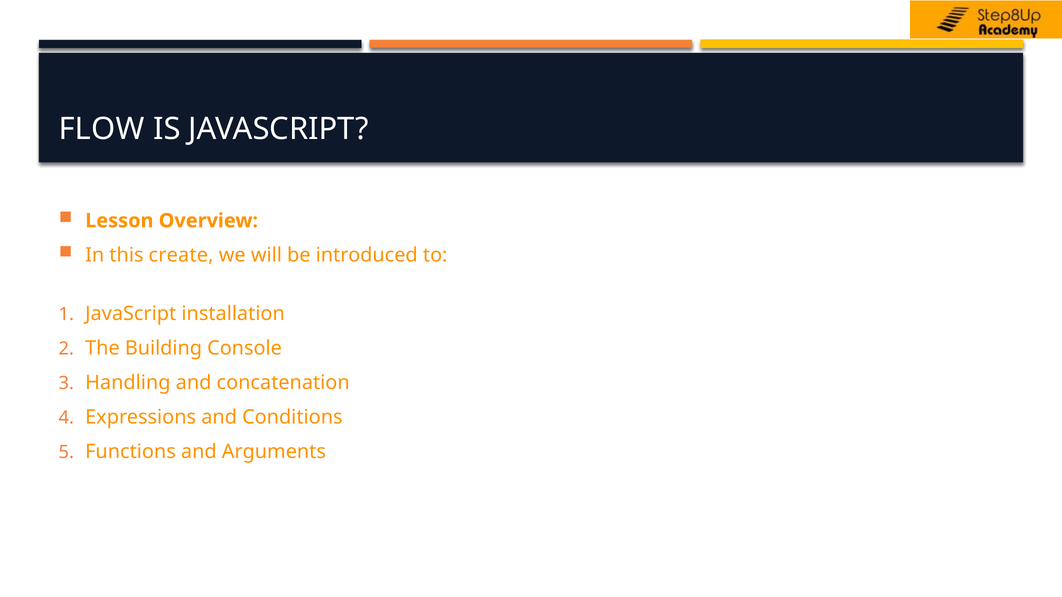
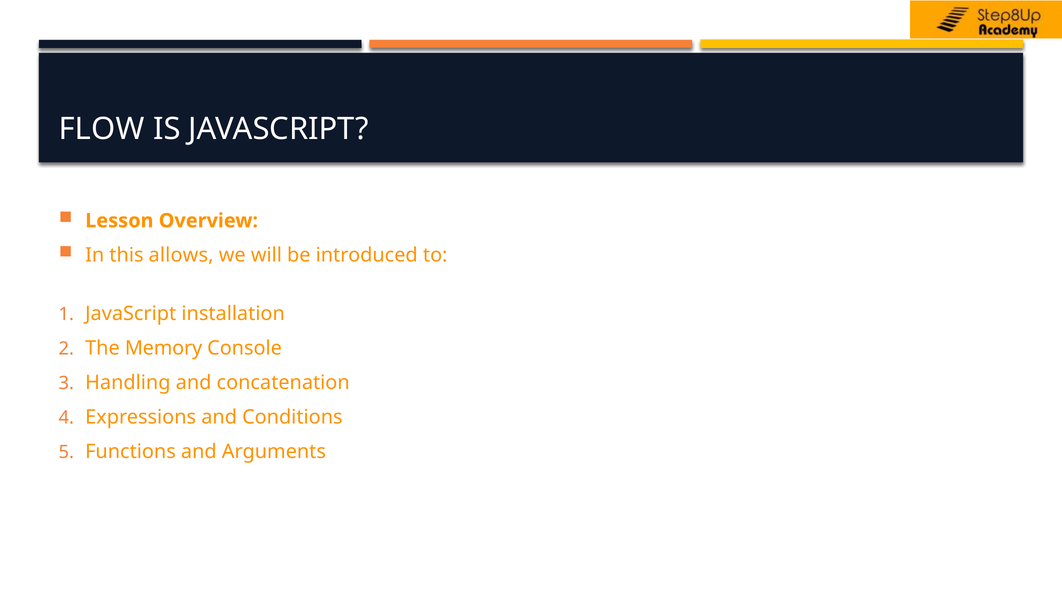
create: create -> allows
Building: Building -> Memory
